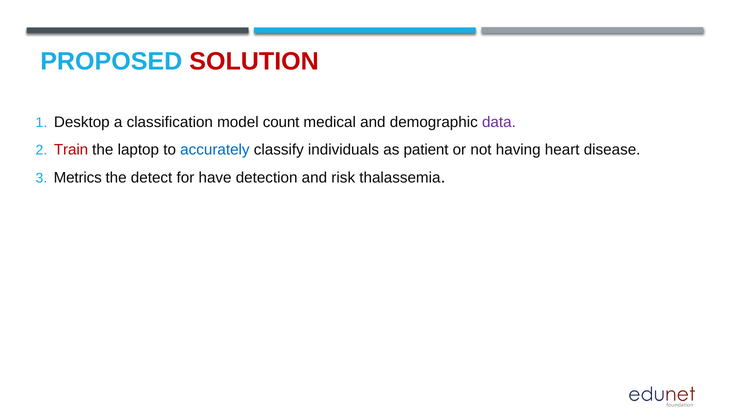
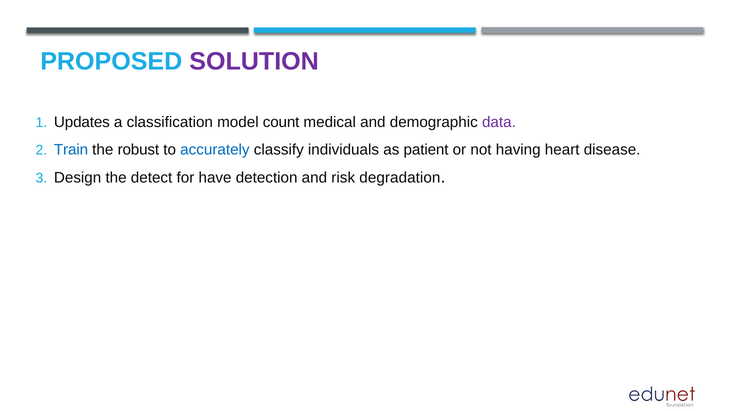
SOLUTION colour: red -> purple
Desktop: Desktop -> Updates
Train colour: red -> blue
laptop: laptop -> robust
Metrics: Metrics -> Design
thalassemia: thalassemia -> degradation
